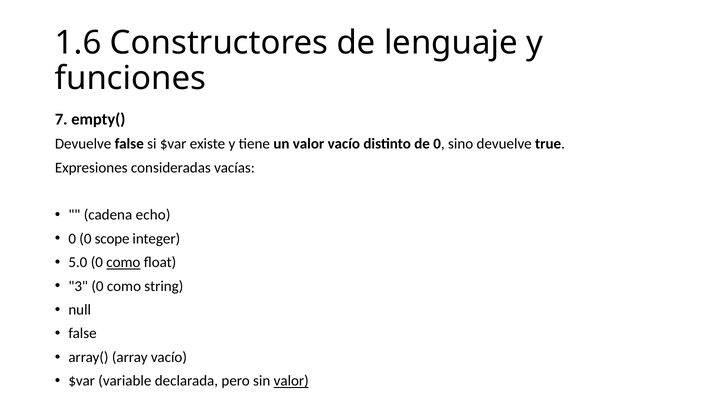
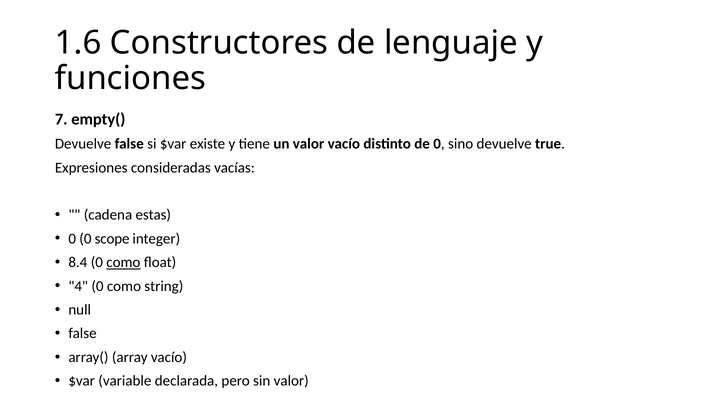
echo: echo -> estas
5.0: 5.0 -> 8.4
3: 3 -> 4
valor at (291, 381) underline: present -> none
